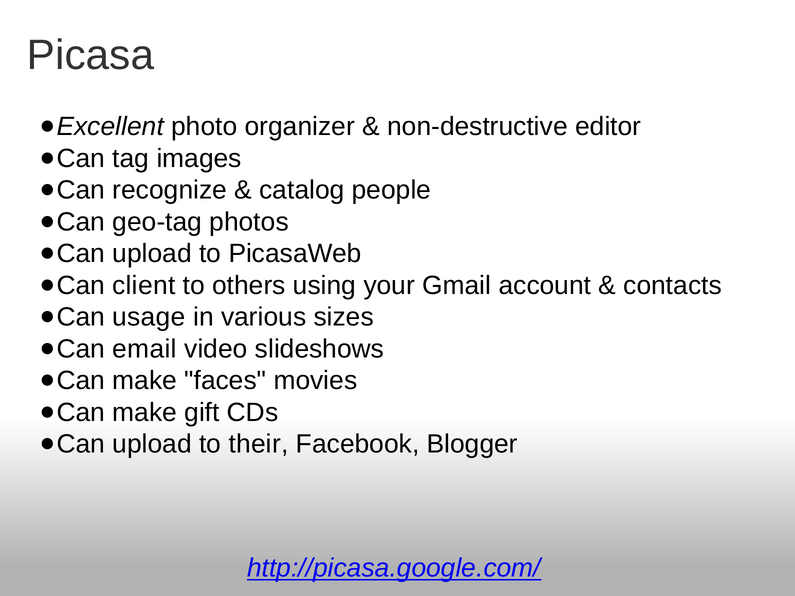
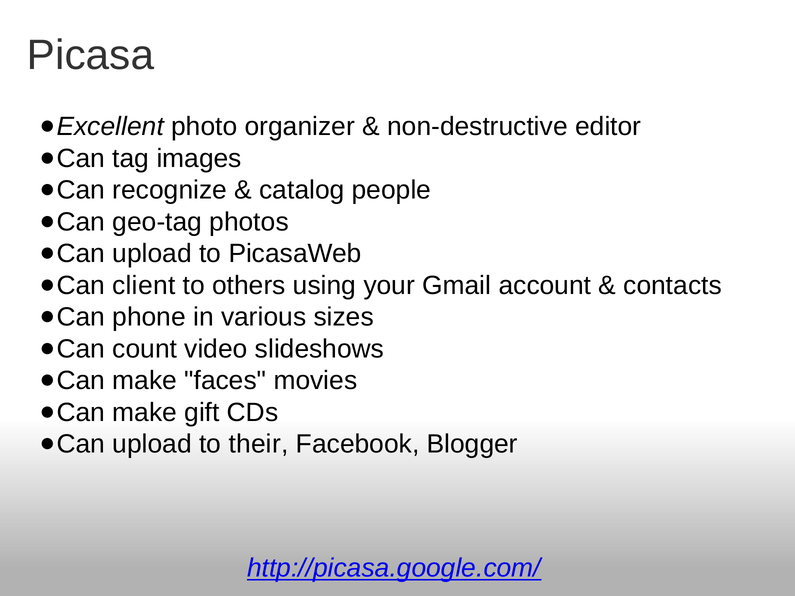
usage: usage -> phone
email: email -> count
